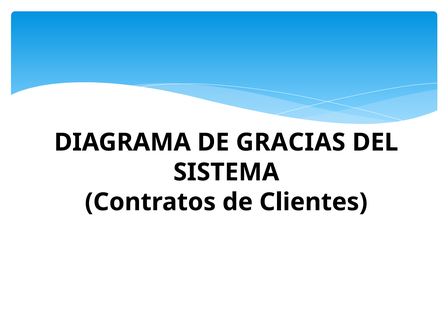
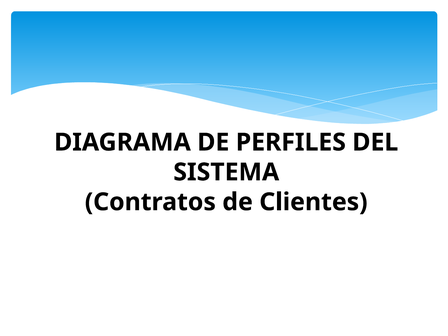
GRACIAS: GRACIAS -> PERFILES
